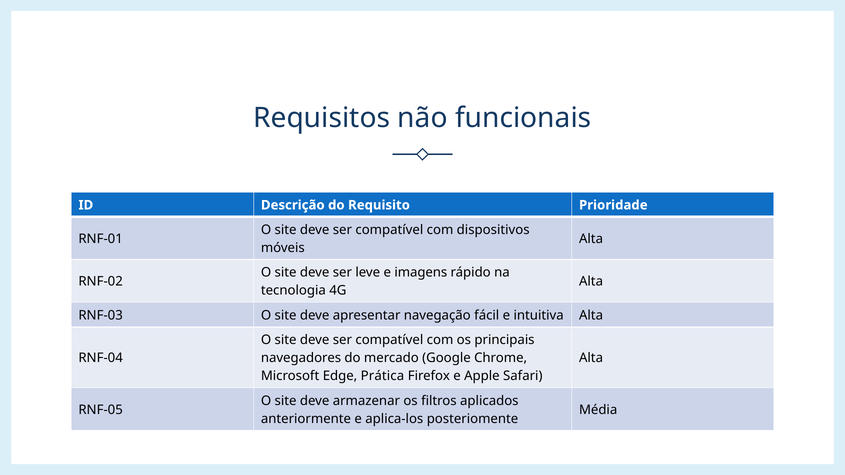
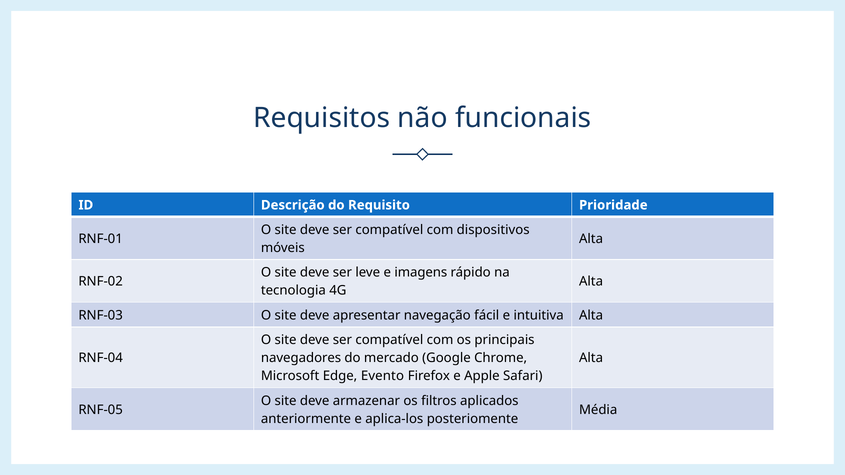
Prática: Prática -> Evento
